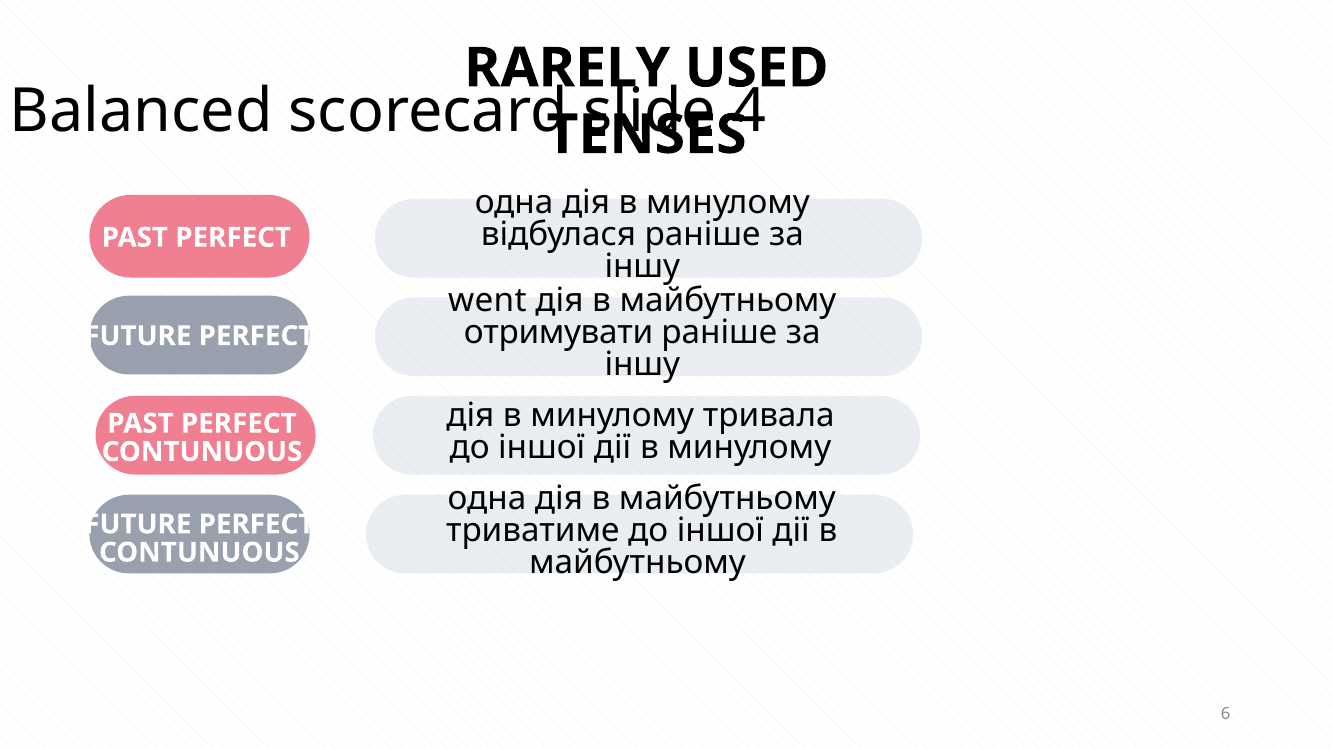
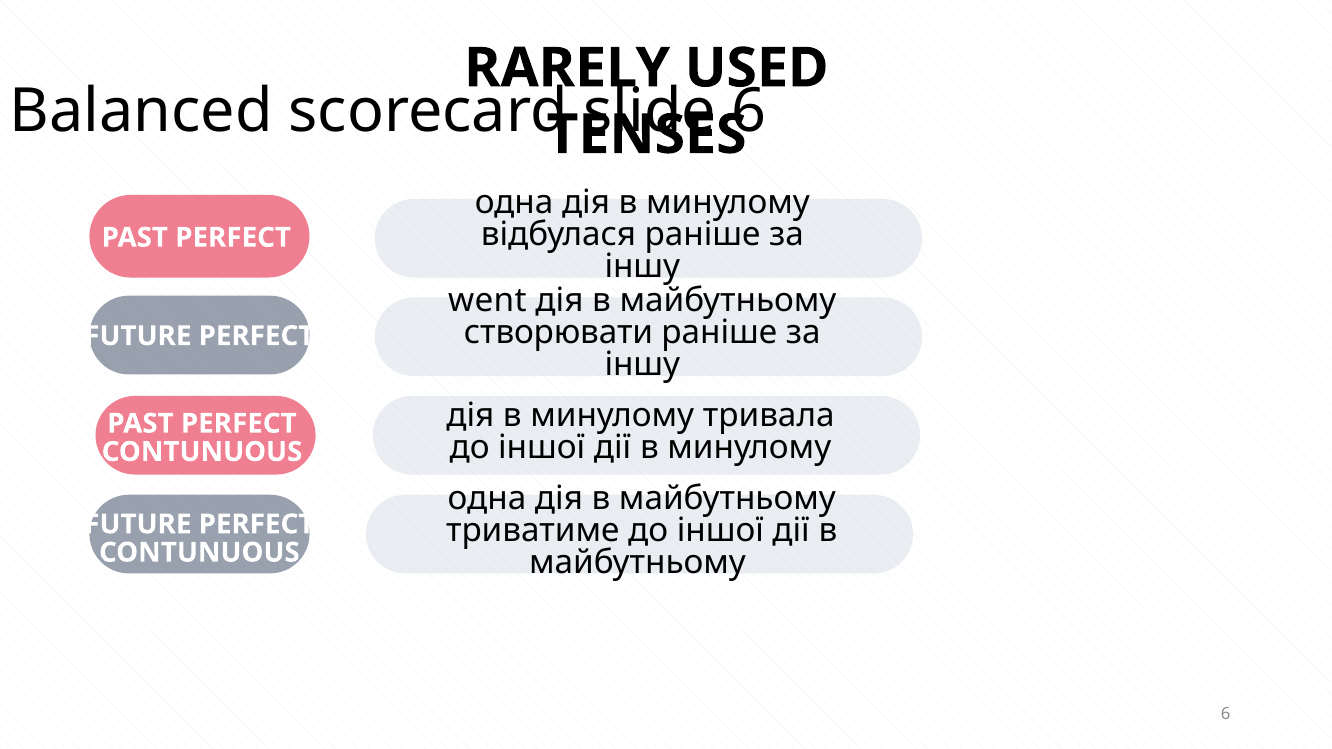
4 at (749, 112): 4 -> 6
отримувати: отримувати -> створювати
